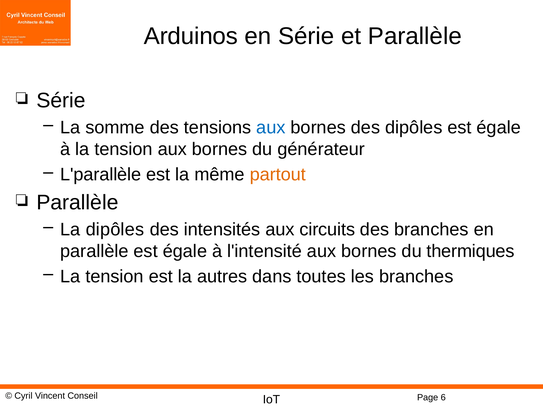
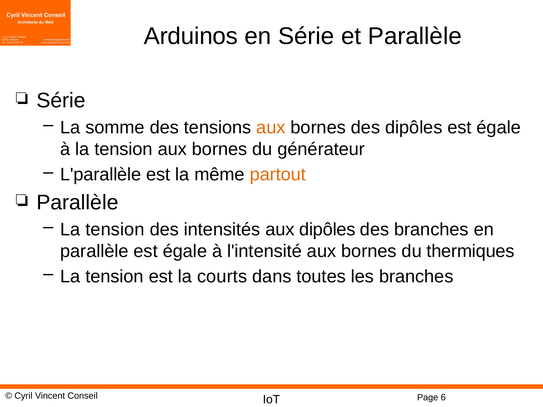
aux at (271, 128) colour: blue -> orange
dipôles at (115, 230): dipôles -> tension
aux circuits: circuits -> dipôles
autres: autres -> courts
